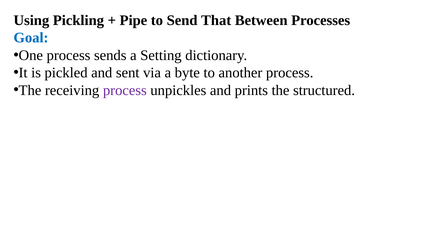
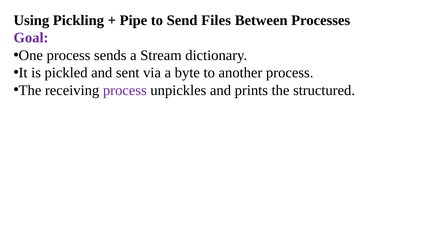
That: That -> Files
Goal colour: blue -> purple
Setting: Setting -> Stream
